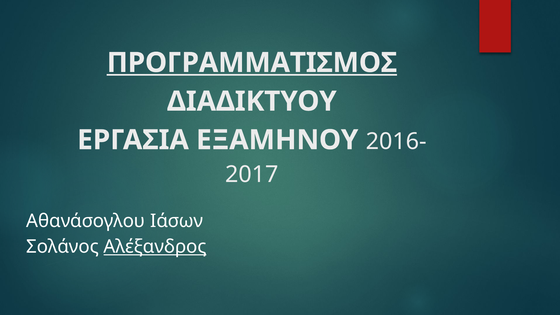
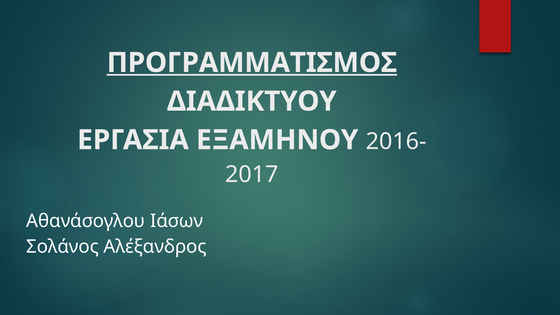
Αλέξανδρος underline: present -> none
